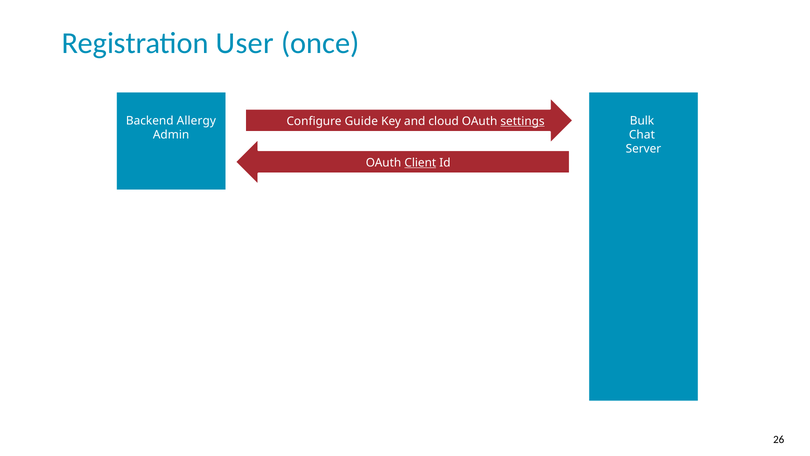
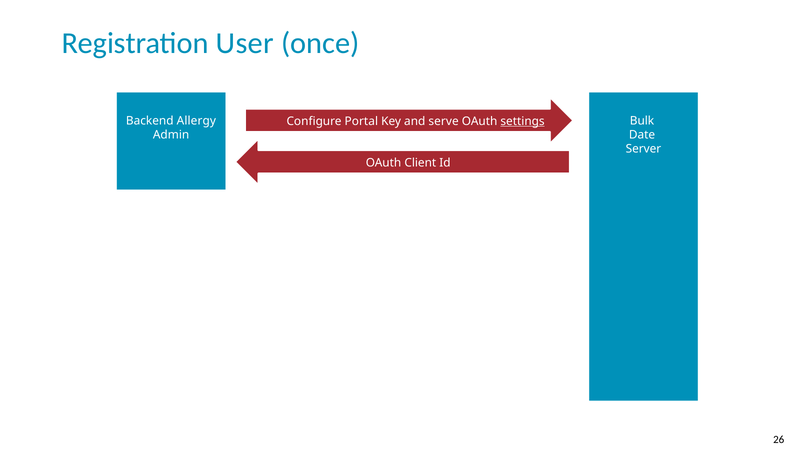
Guide: Guide -> Portal
cloud: cloud -> serve
Chat: Chat -> Date
Client underline: present -> none
